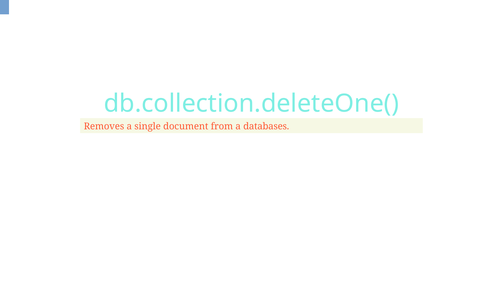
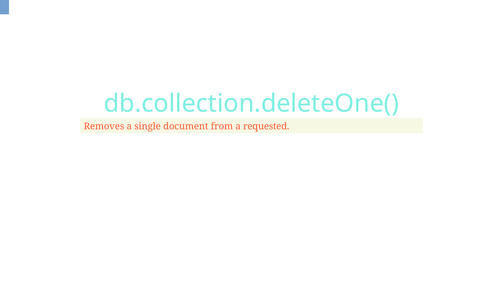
databases: databases -> requested
